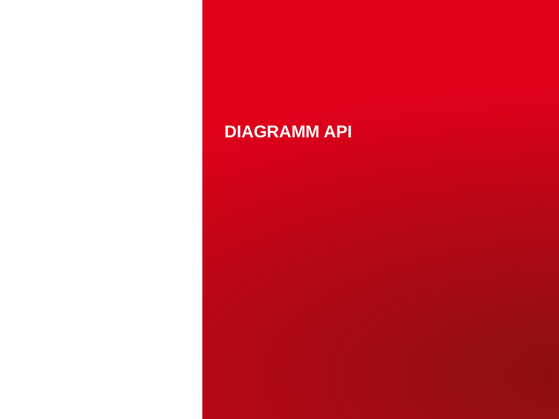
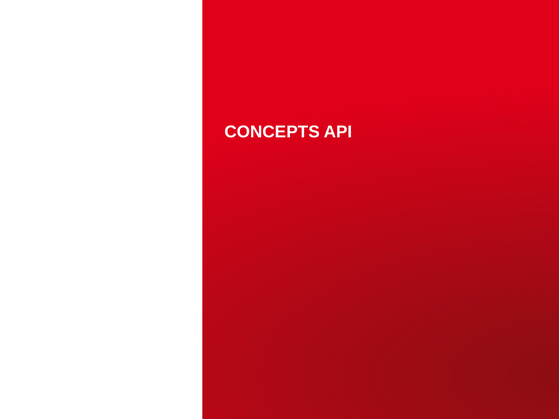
DIAGRAMM: DIAGRAMM -> CONCEPTS
